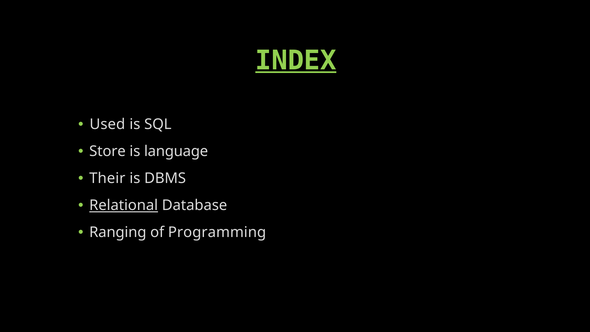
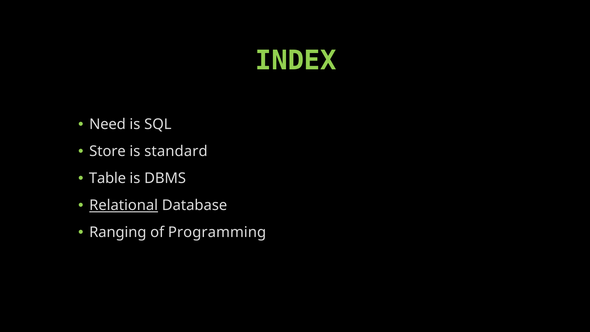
INDEX underline: present -> none
Used: Used -> Need
language: language -> standard
Their: Their -> Table
